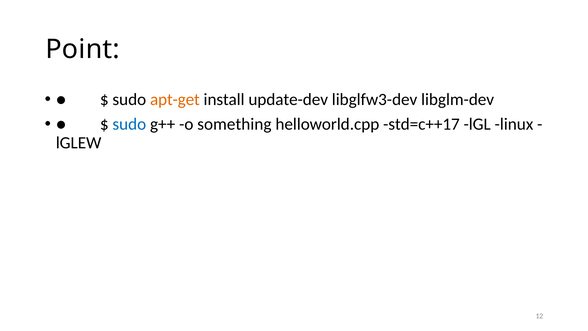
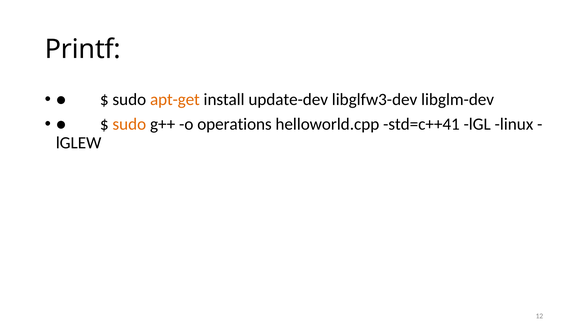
Point: Point -> Printf
sudo at (129, 124) colour: blue -> orange
something: something -> operations
std=c++17: std=c++17 -> std=c++41
